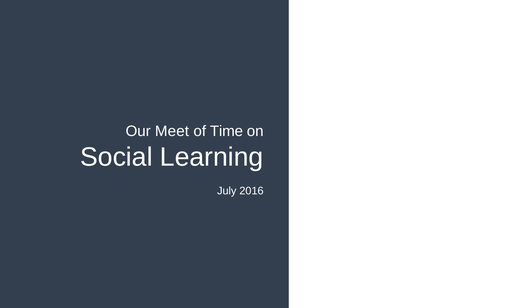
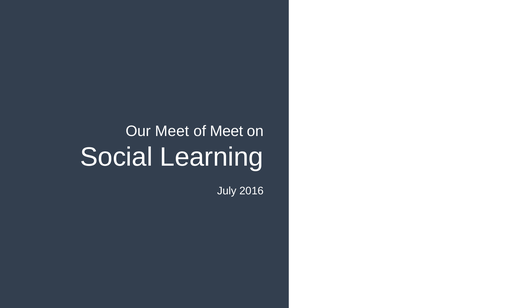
of Time: Time -> Meet
